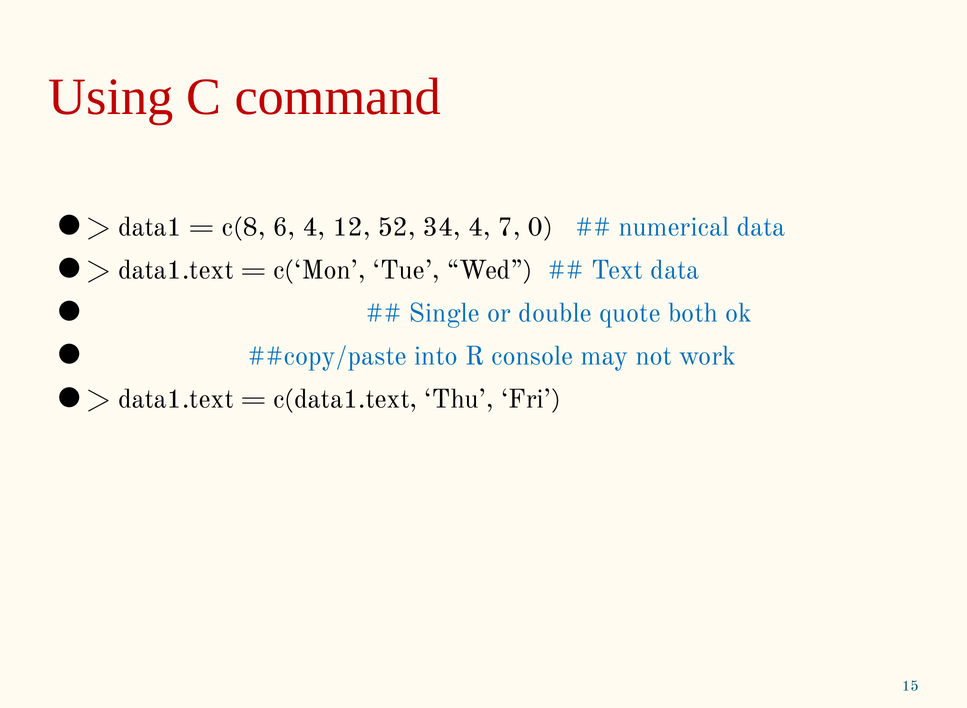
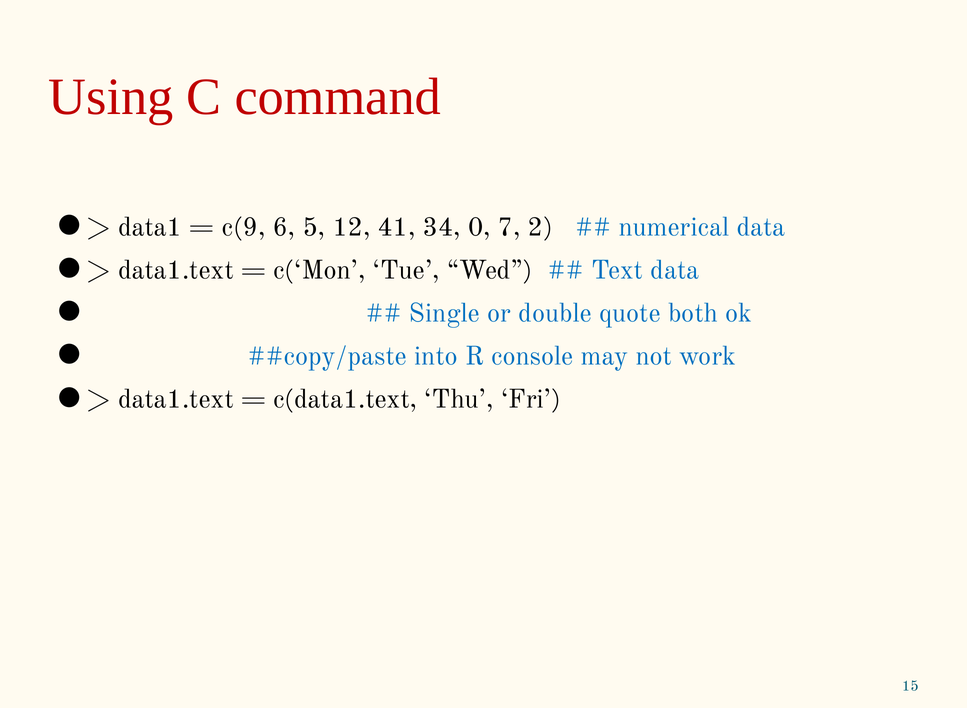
c(8: c(8 -> c(9
6 4: 4 -> 5
52: 52 -> 41
34 4: 4 -> 0
0: 0 -> 2
